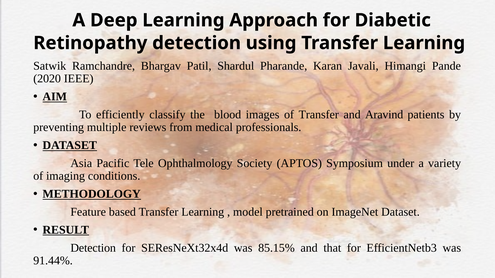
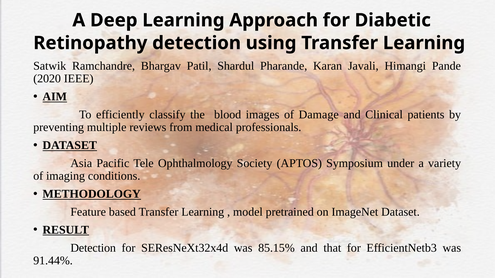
of Transfer: Transfer -> Damage
Aravind: Aravind -> Clinical
